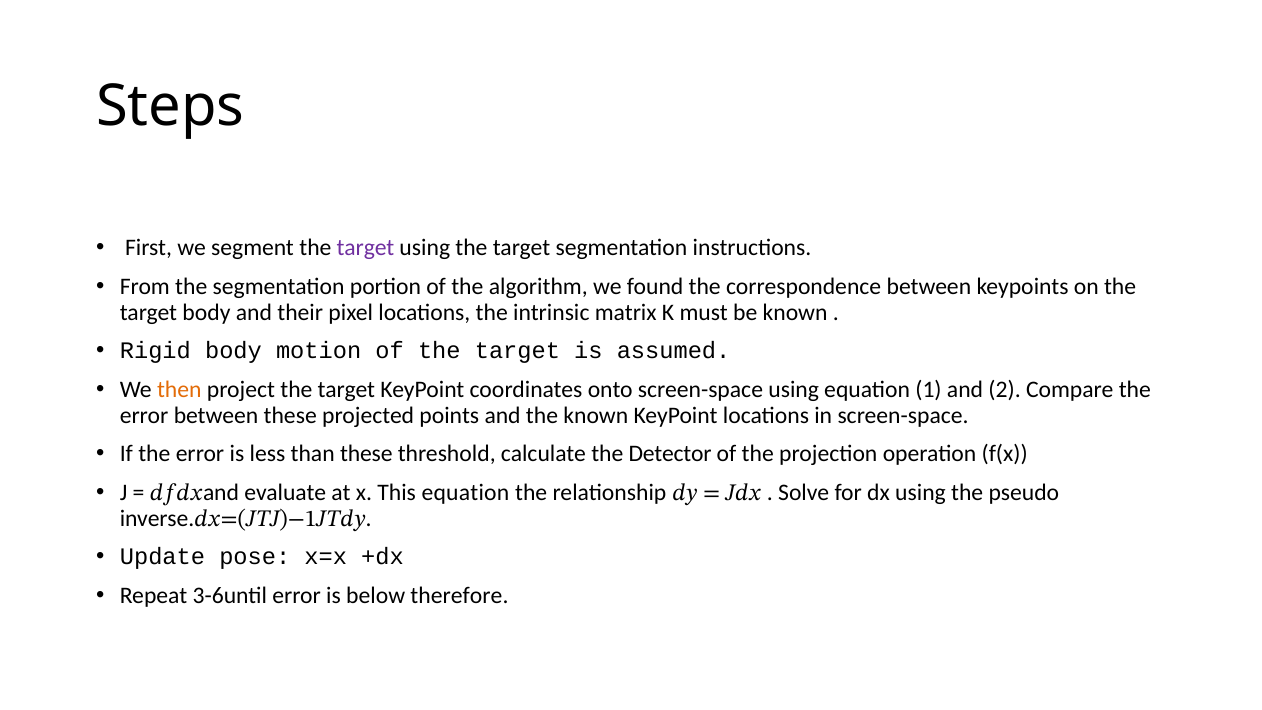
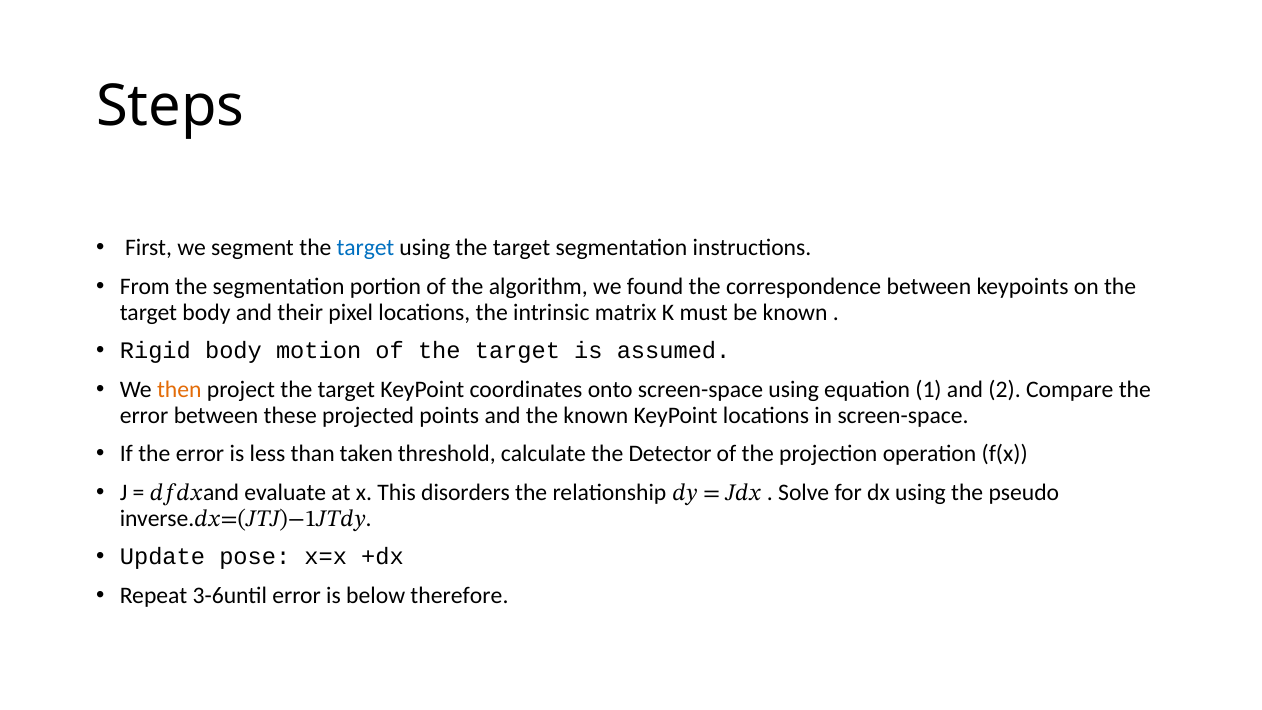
target at (365, 248) colour: purple -> blue
than these: these -> taken
This equation: equation -> disorders
